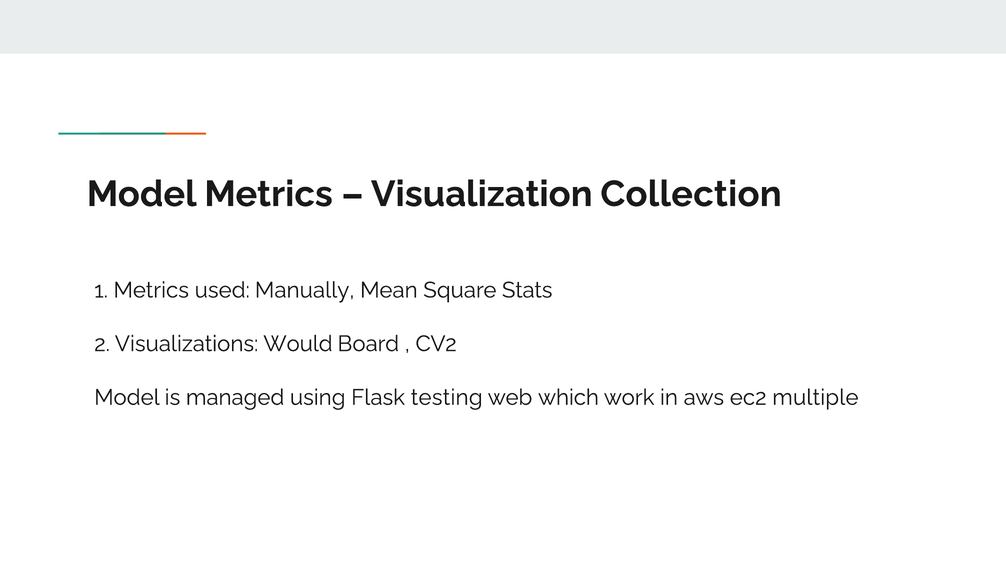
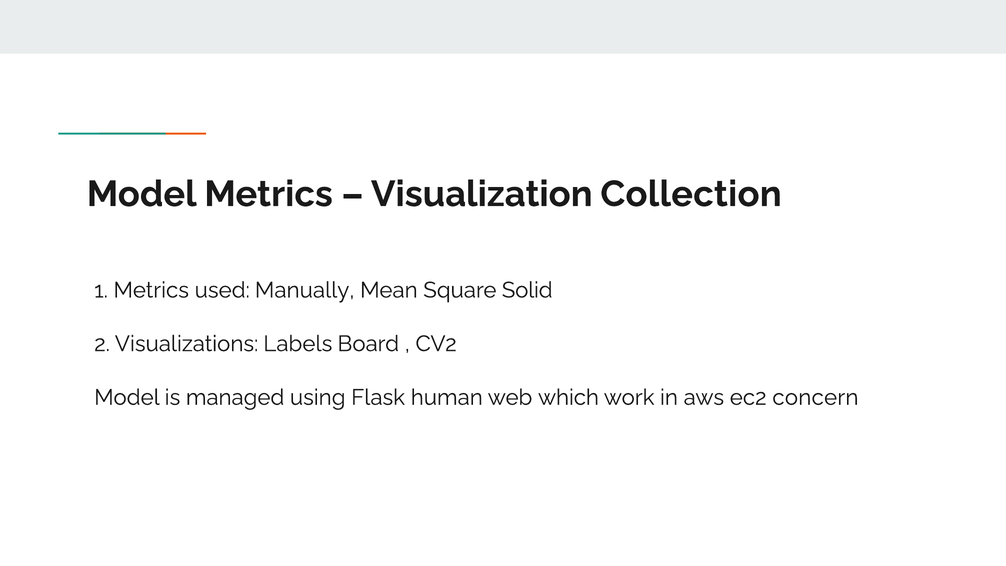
Stats: Stats -> Solid
Would: Would -> Labels
testing: testing -> human
multiple: multiple -> concern
